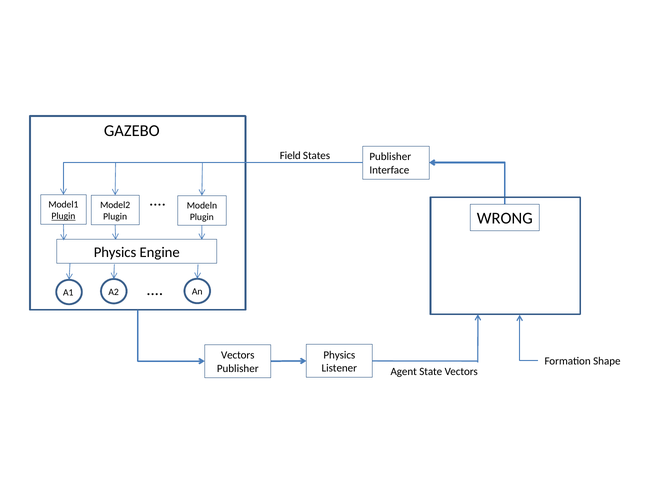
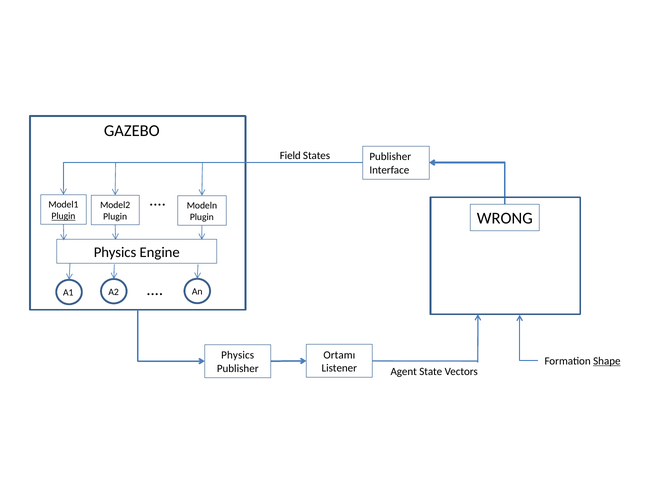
Physics at (339, 355): Physics -> Ortamı
Vectors at (238, 355): Vectors -> Physics
Shape underline: none -> present
